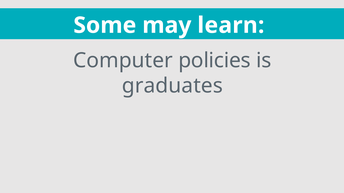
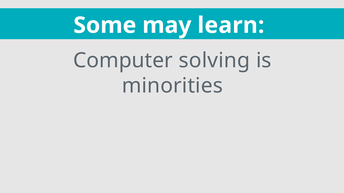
policies: policies -> solving
graduates: graduates -> minorities
